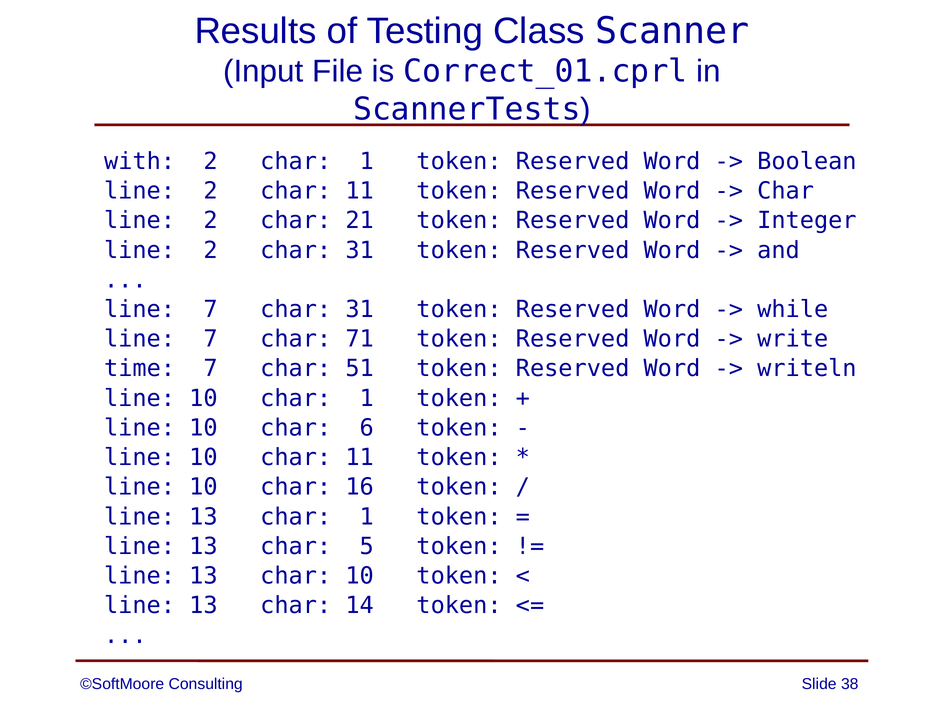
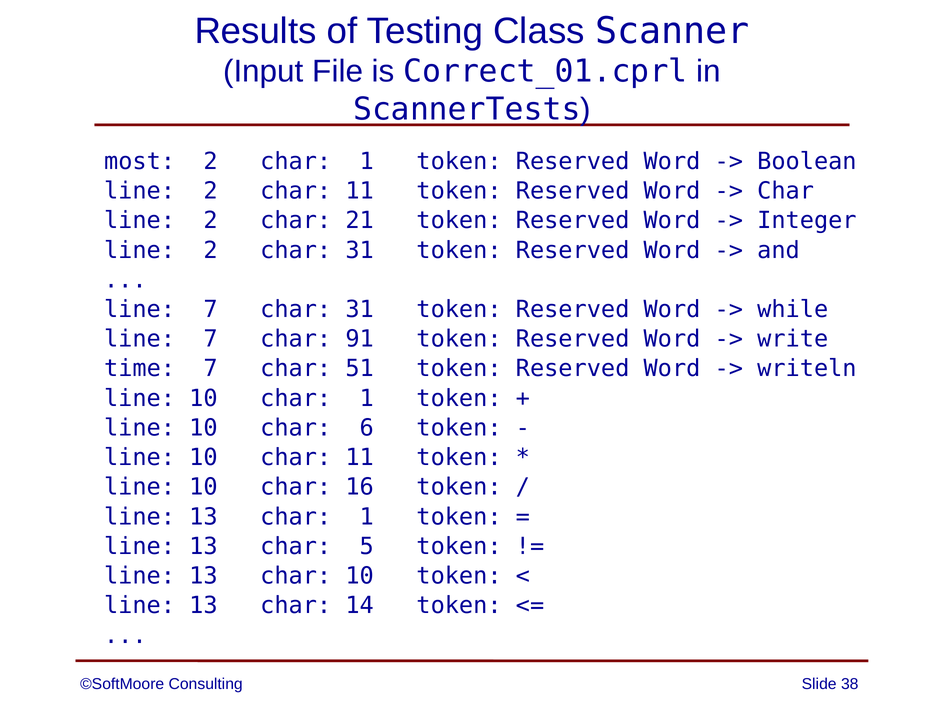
with: with -> most
71: 71 -> 91
